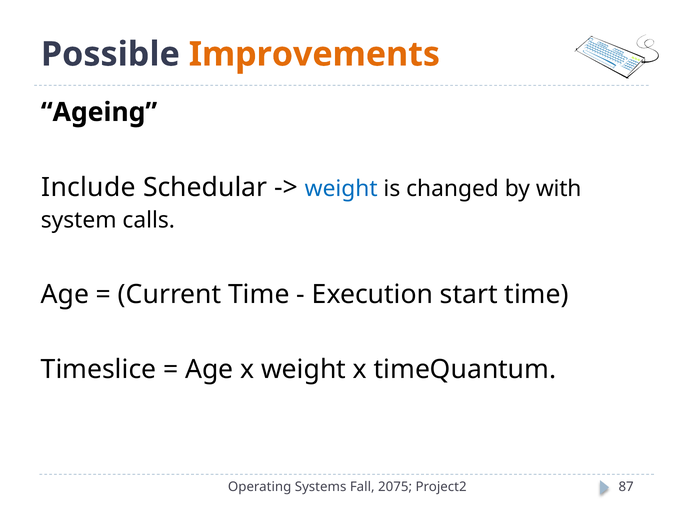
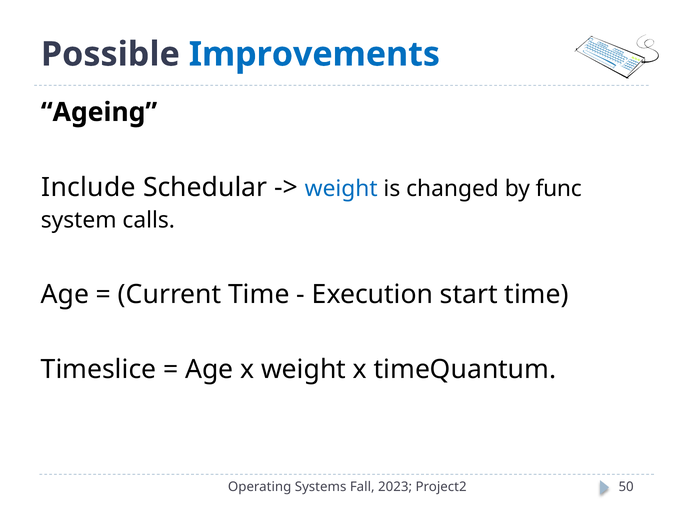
Improvements colour: orange -> blue
with: with -> func
2075: 2075 -> 2023
87: 87 -> 50
